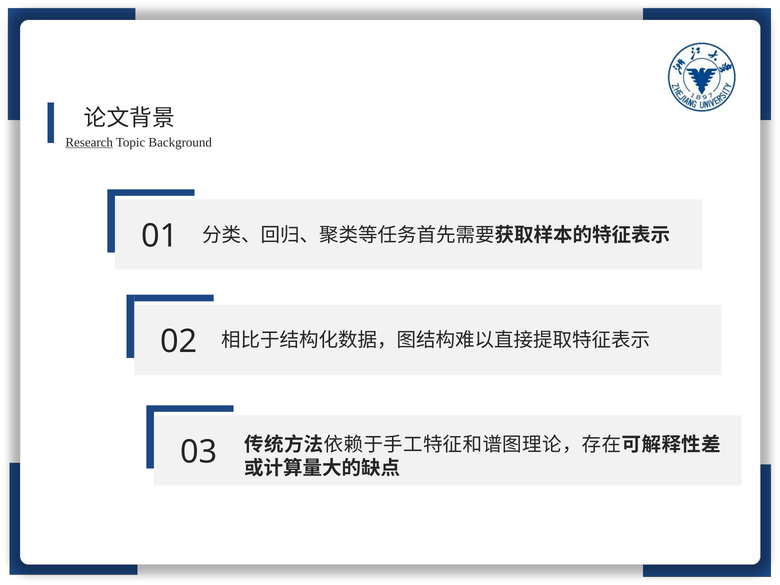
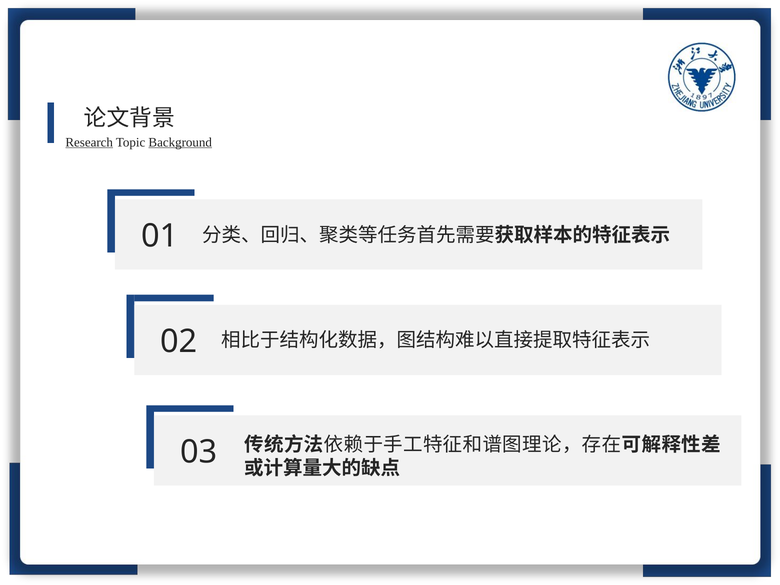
Background underline: none -> present
